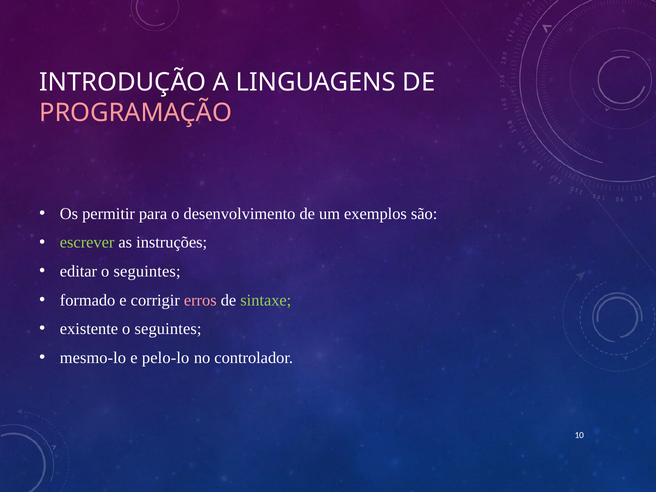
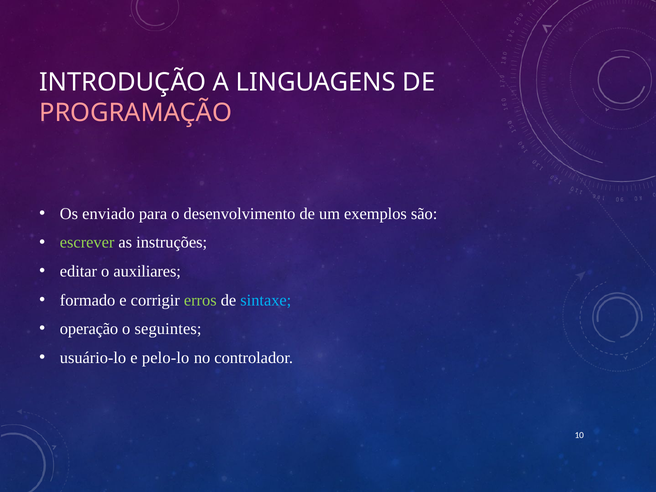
permitir: permitir -> enviado
editar o seguintes: seguintes -> auxiliares
erros colour: pink -> light green
sintaxe colour: light green -> light blue
existente: existente -> operação
mesmo-lo: mesmo-lo -> usuário-lo
